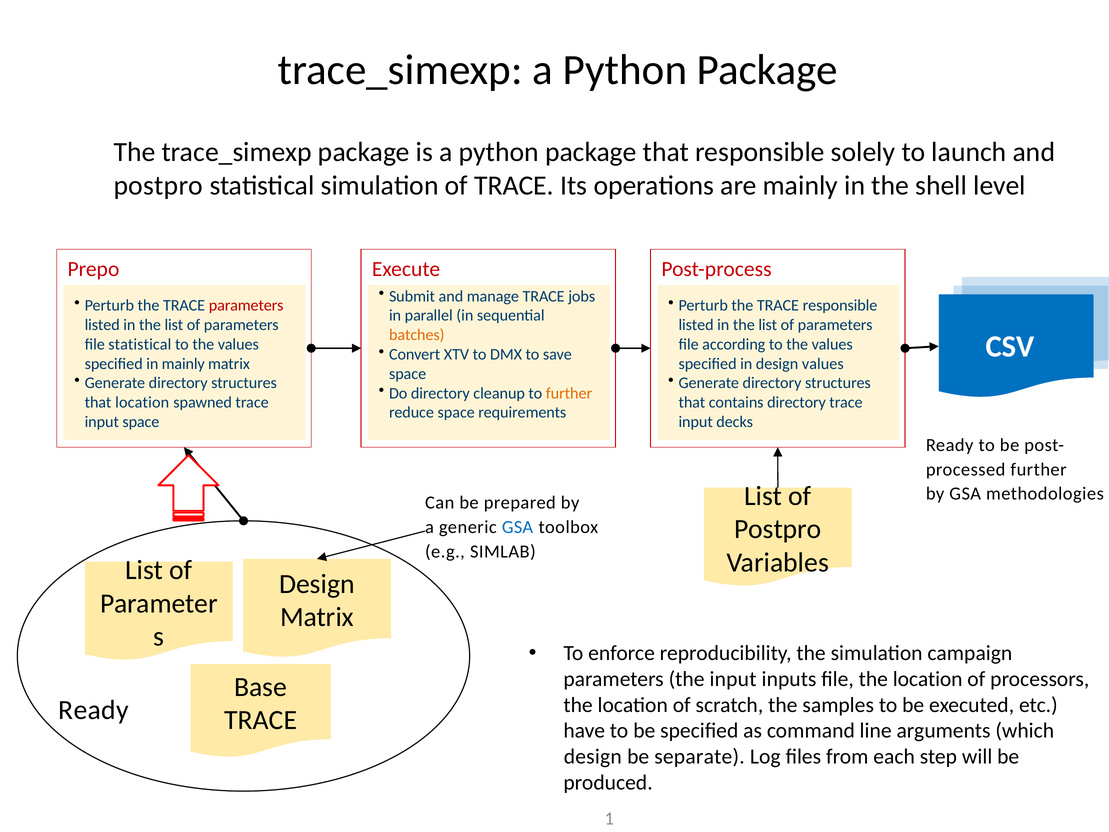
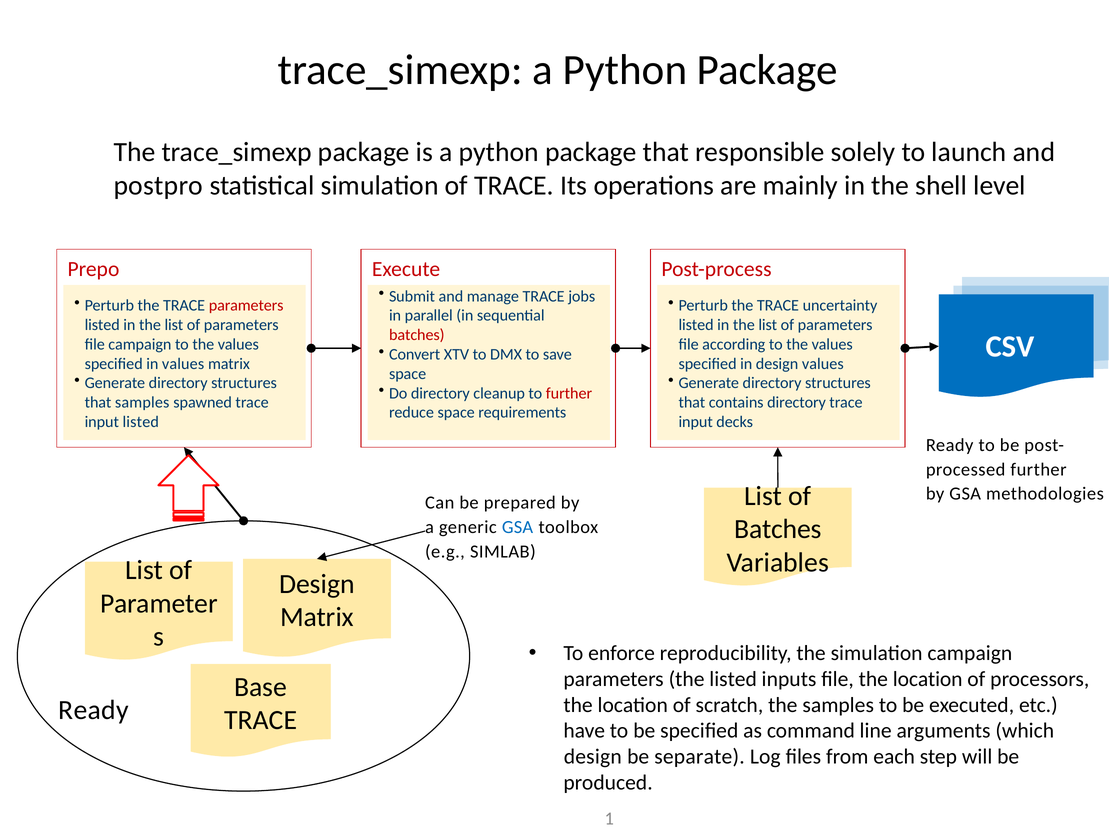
TRACE responsible: responsible -> uncertainty
batches at (417, 335) colour: orange -> red
file statistical: statistical -> campaign
in mainly: mainly -> values
further at (569, 393) colour: orange -> red
that location: location -> samples
input space: space -> listed
Postpro at (778, 529): Postpro -> Batches
the input: input -> listed
